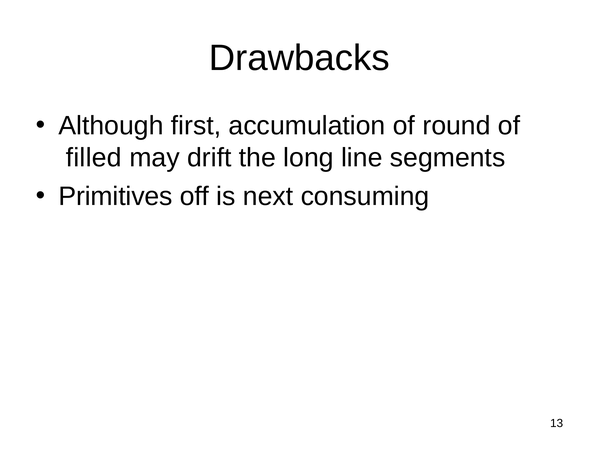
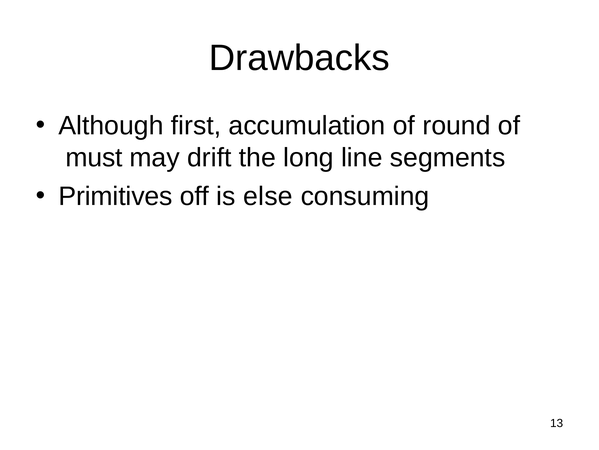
filled: filled -> must
next: next -> else
